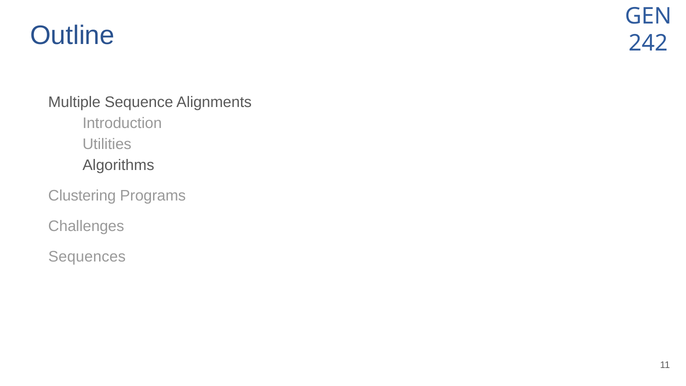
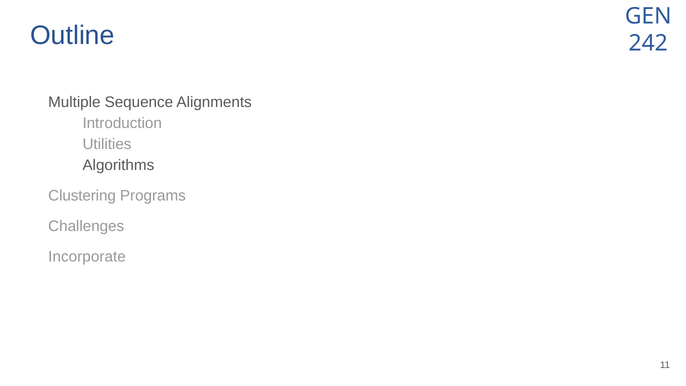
Sequences: Sequences -> Incorporate
